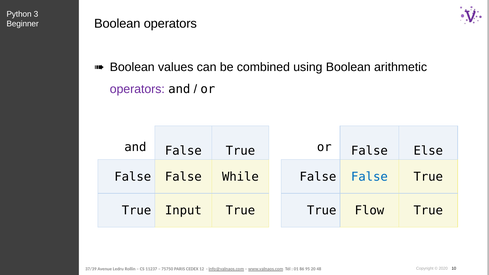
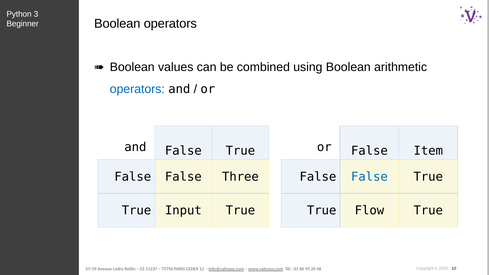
operators at (137, 89) colour: purple -> blue
Else: Else -> Item
While: While -> Three
